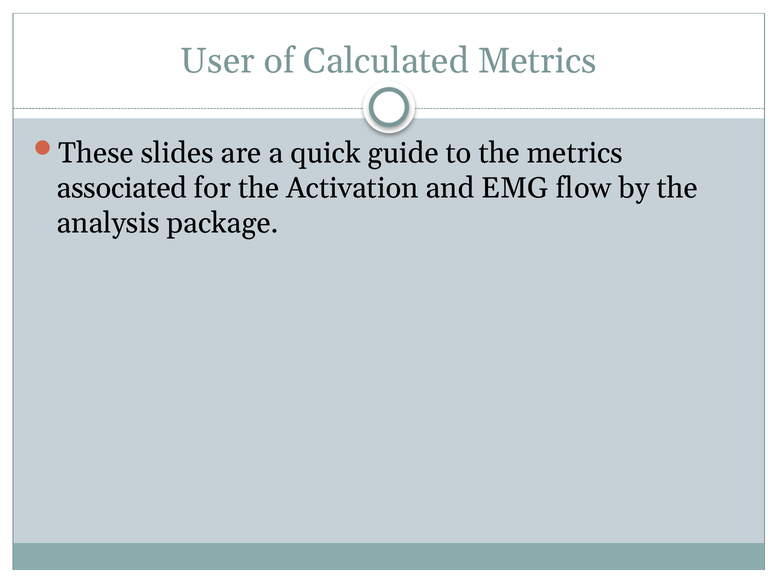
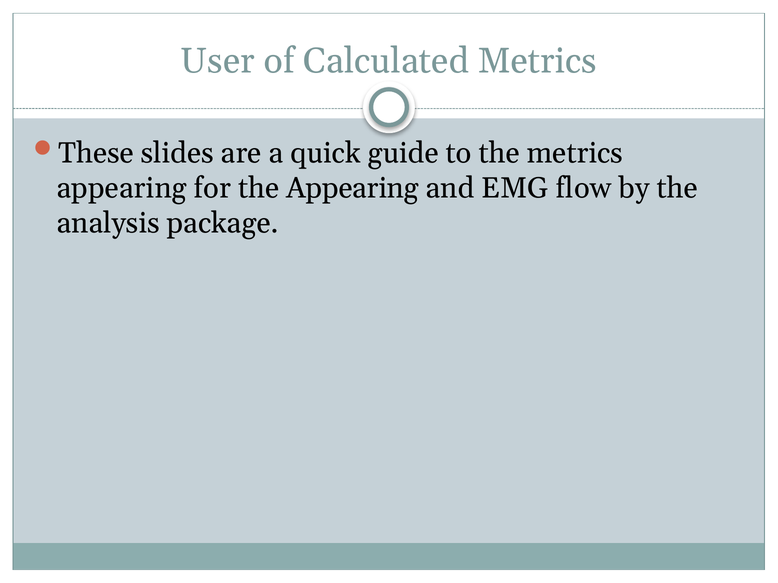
associated at (122, 188): associated -> appearing
the Activation: Activation -> Appearing
